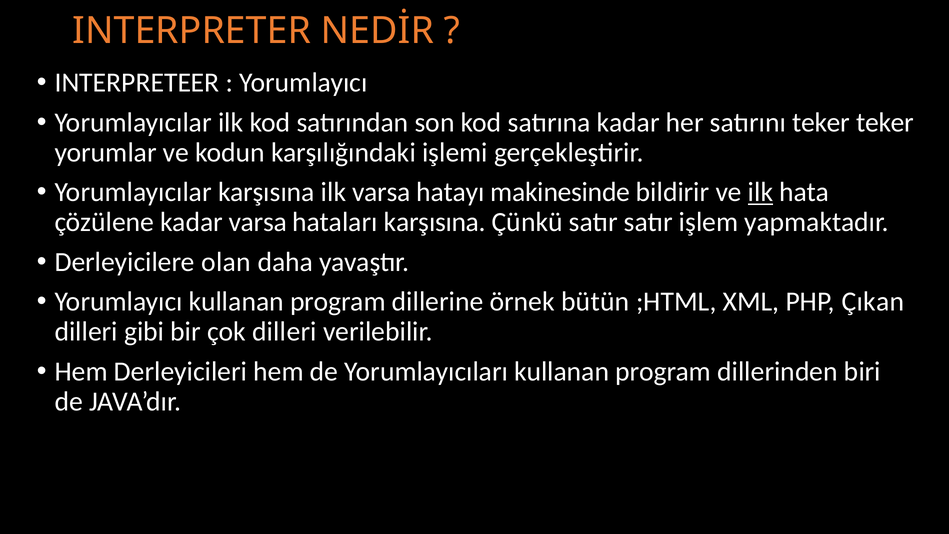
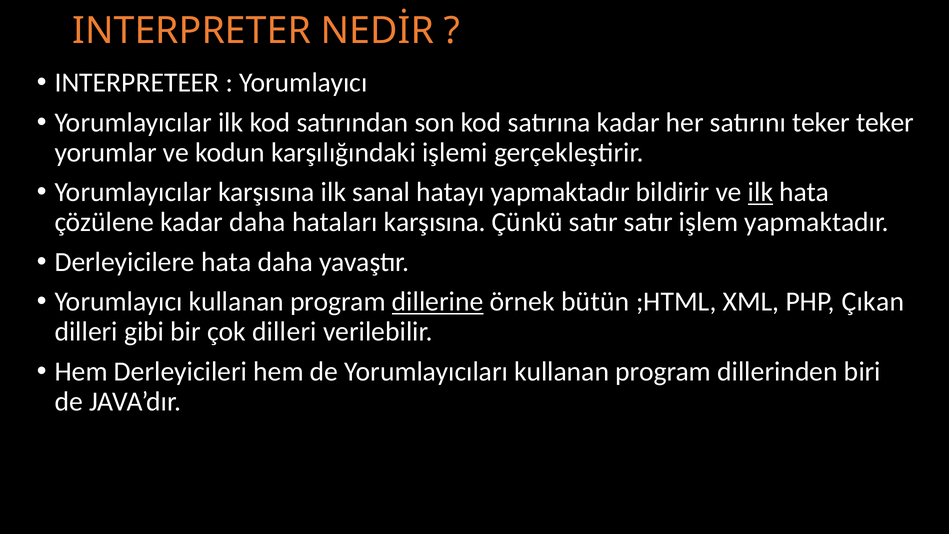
ilk varsa: varsa -> sanal
hatayı makinesinde: makinesinde -> yapmaktadır
kadar varsa: varsa -> daha
Derleyicilere olan: olan -> hata
dillerine underline: none -> present
